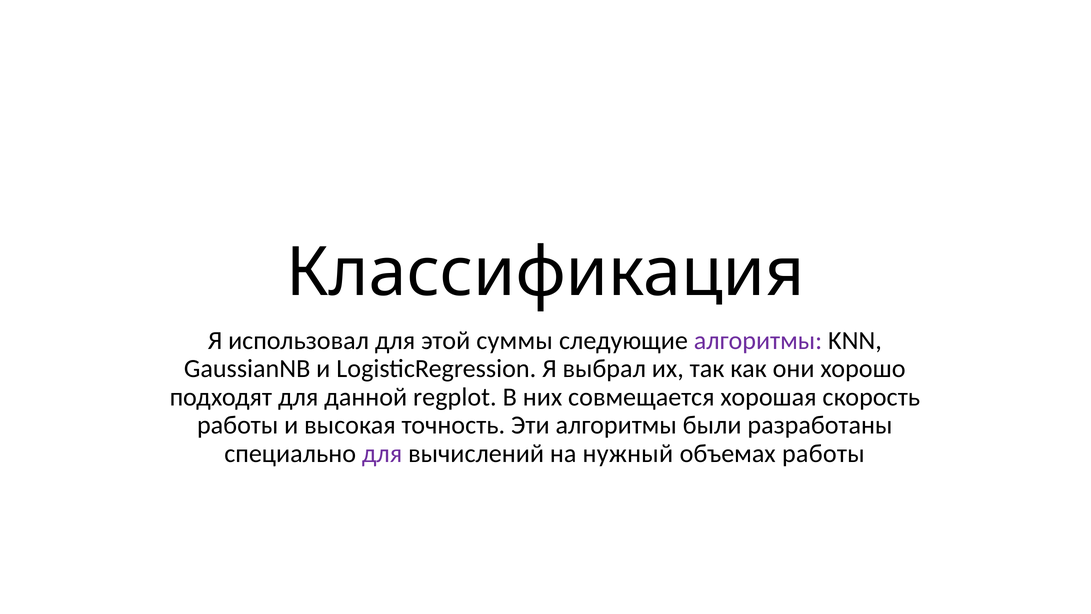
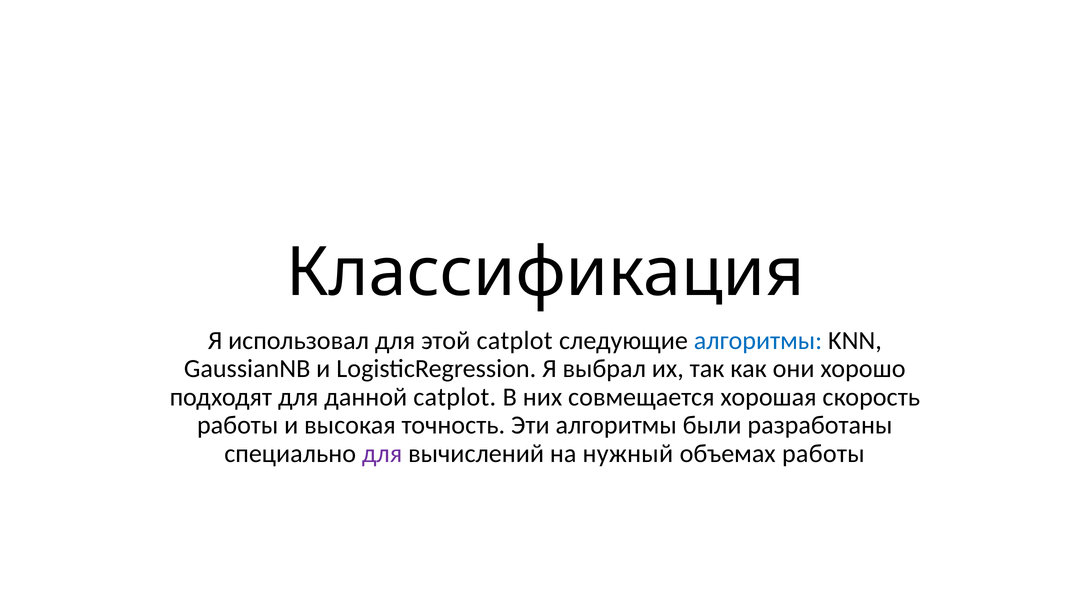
этой суммы: суммы -> catplot
алгоритмы at (758, 340) colour: purple -> blue
данной regplot: regplot -> catplot
